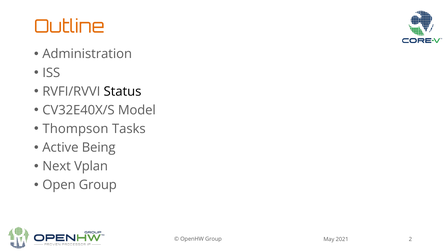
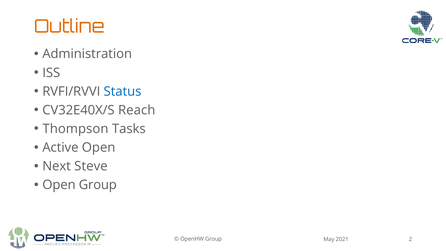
Status colour: black -> blue
Model: Model -> Reach
Active Being: Being -> Open
Vplan: Vplan -> Steve
